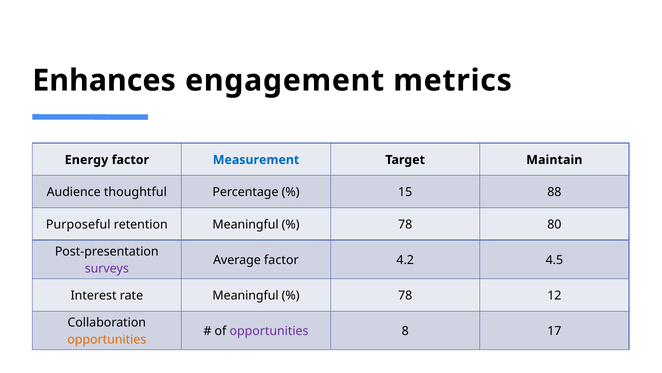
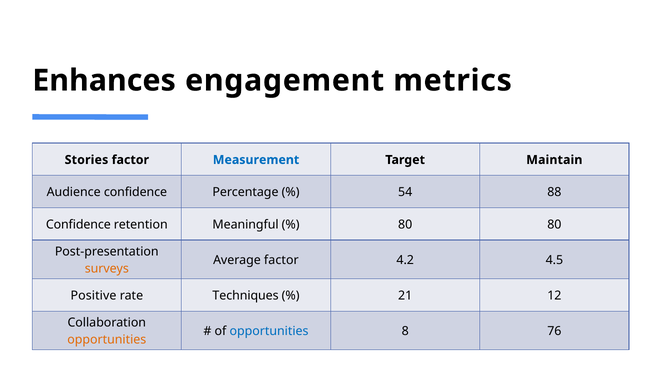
Energy: Energy -> Stories
Audience thoughtful: thoughtful -> confidence
15: 15 -> 54
Purposeful at (78, 224): Purposeful -> Confidence
78 at (405, 224): 78 -> 80
surveys colour: purple -> orange
Interest: Interest -> Positive
rate Meaningful: Meaningful -> Techniques
78 at (405, 295): 78 -> 21
opportunities at (269, 331) colour: purple -> blue
17: 17 -> 76
